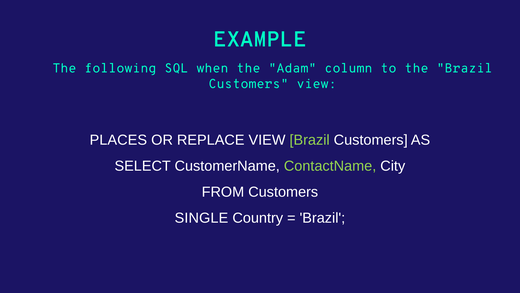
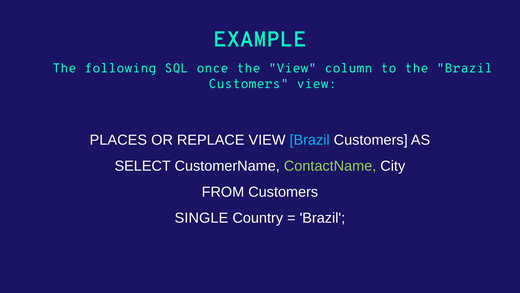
when: when -> once
the Adam: Adam -> View
Brazil at (310, 140) colour: light green -> light blue
